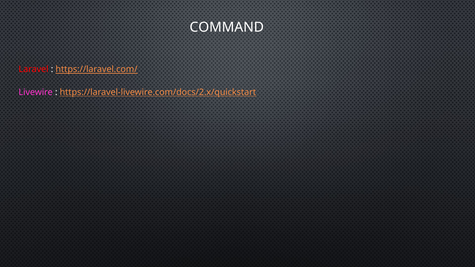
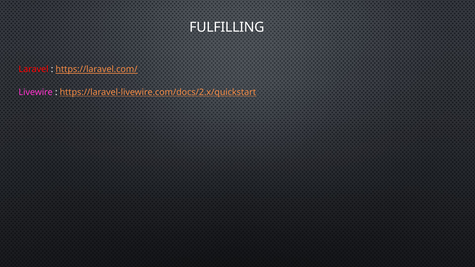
COMMAND: COMMAND -> FULFILLING
